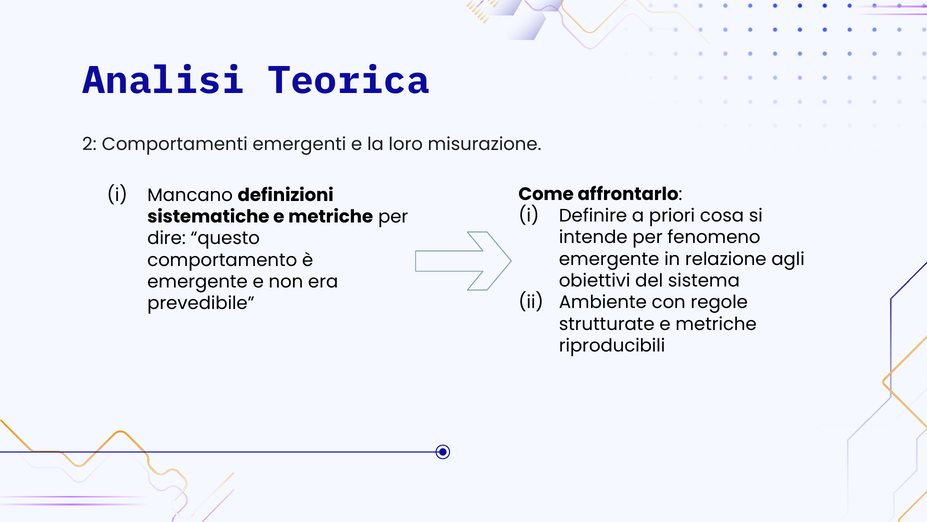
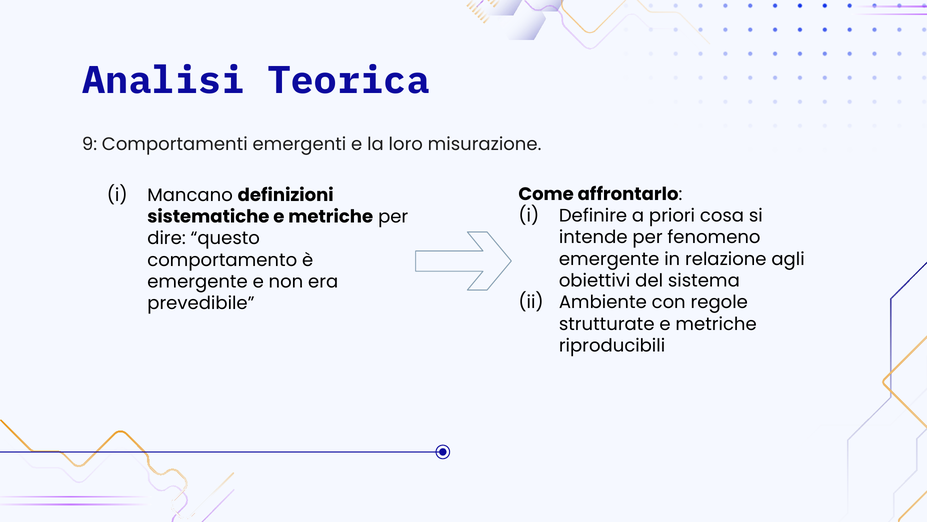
2: 2 -> 9
